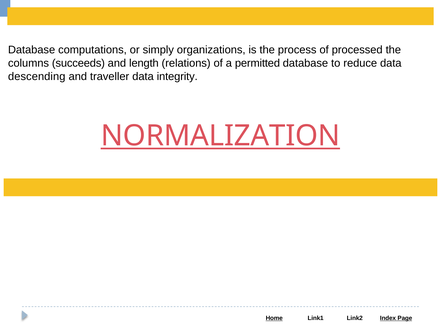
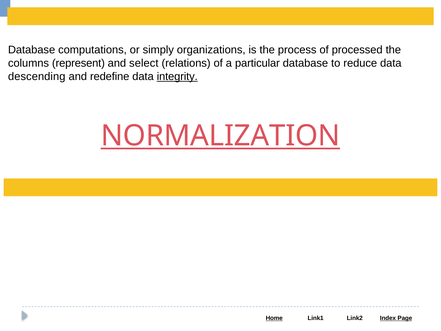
succeeds: succeeds -> represent
length: length -> select
permitted: permitted -> particular
traveller: traveller -> redefine
integrity underline: none -> present
